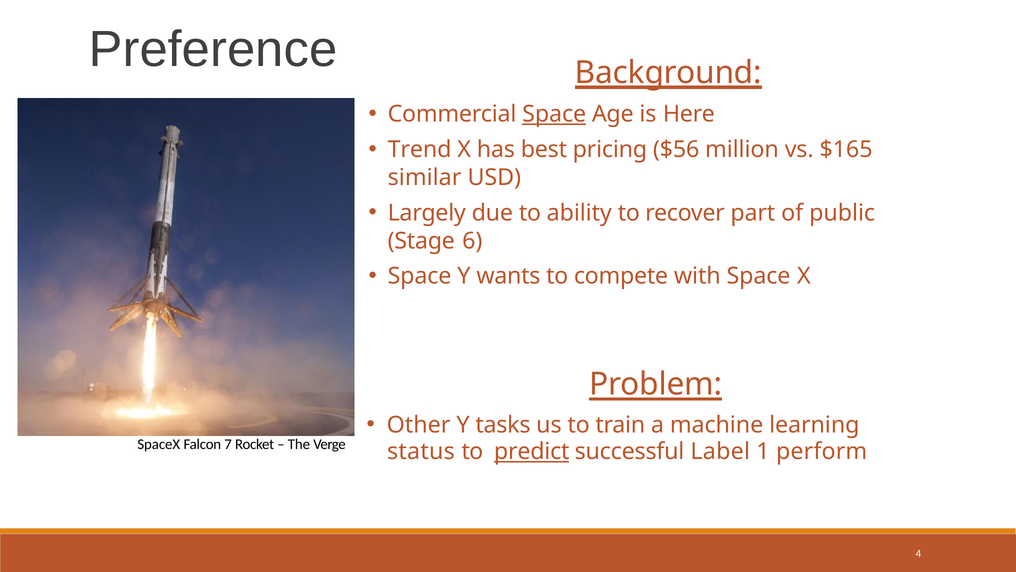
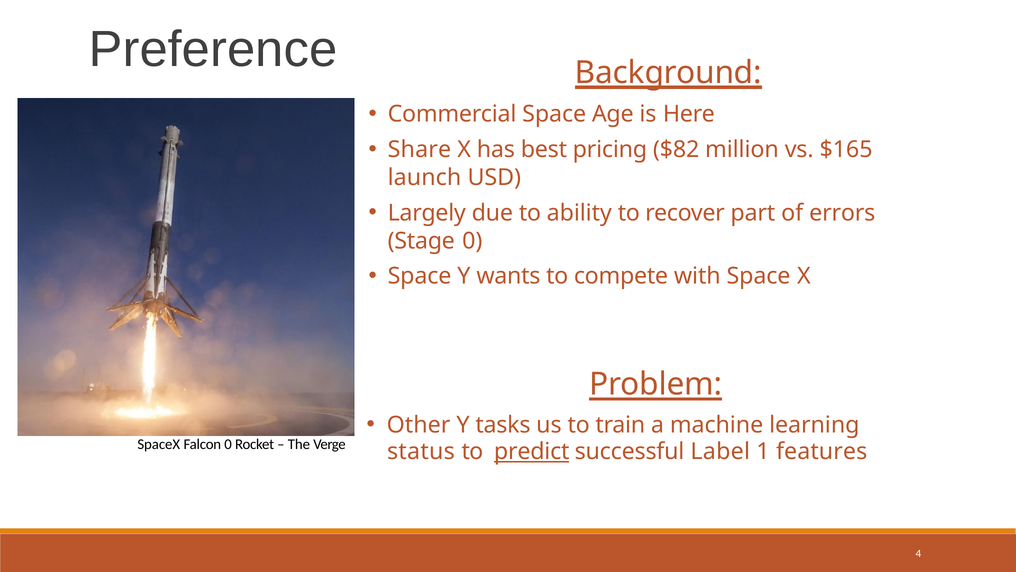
Space at (554, 114) underline: present -> none
Trend: Trend -> Share
$56: $56 -> $82
similar: similar -> launch
public: public -> errors
Stage 6: 6 -> 0
Falcon 7: 7 -> 0
perform: perform -> features
